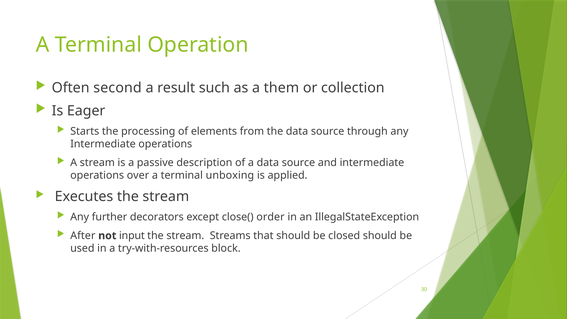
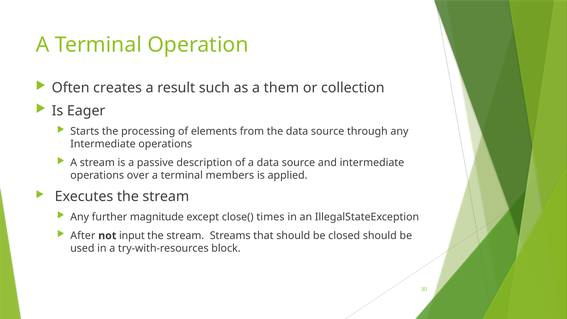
second: second -> creates
unboxing: unboxing -> members
decorators: decorators -> magnitude
order: order -> times
